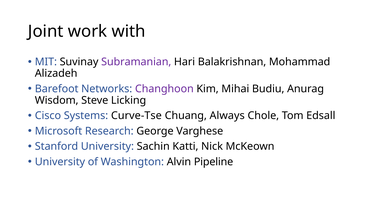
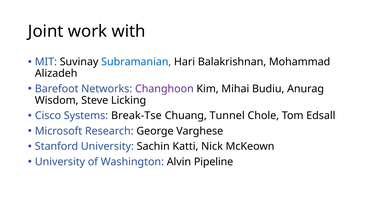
Subramanian colour: purple -> blue
Curve-Tse: Curve-Tse -> Break-Tse
Always: Always -> Tunnel
